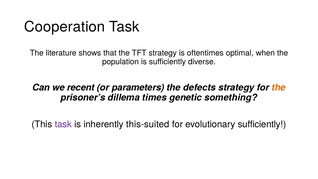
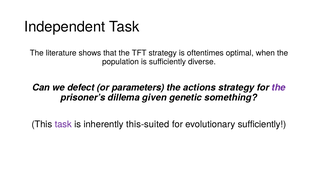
Cooperation: Cooperation -> Independent
recent: recent -> defect
defects: defects -> actions
the at (279, 88) colour: orange -> purple
times: times -> given
